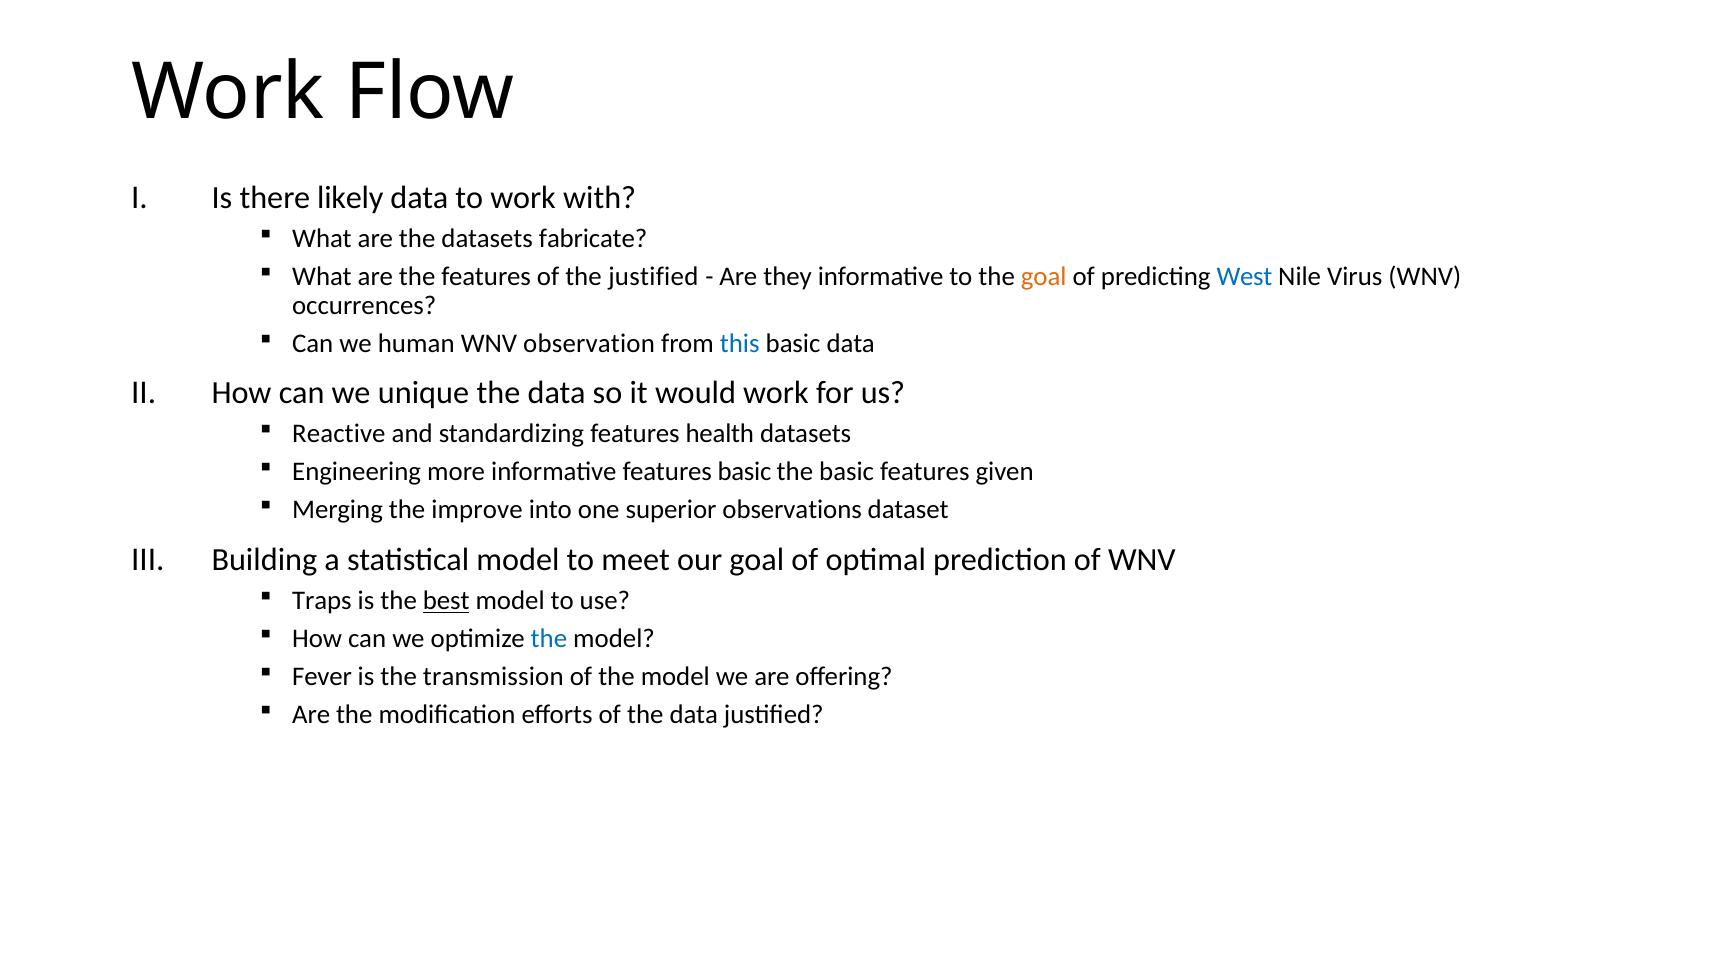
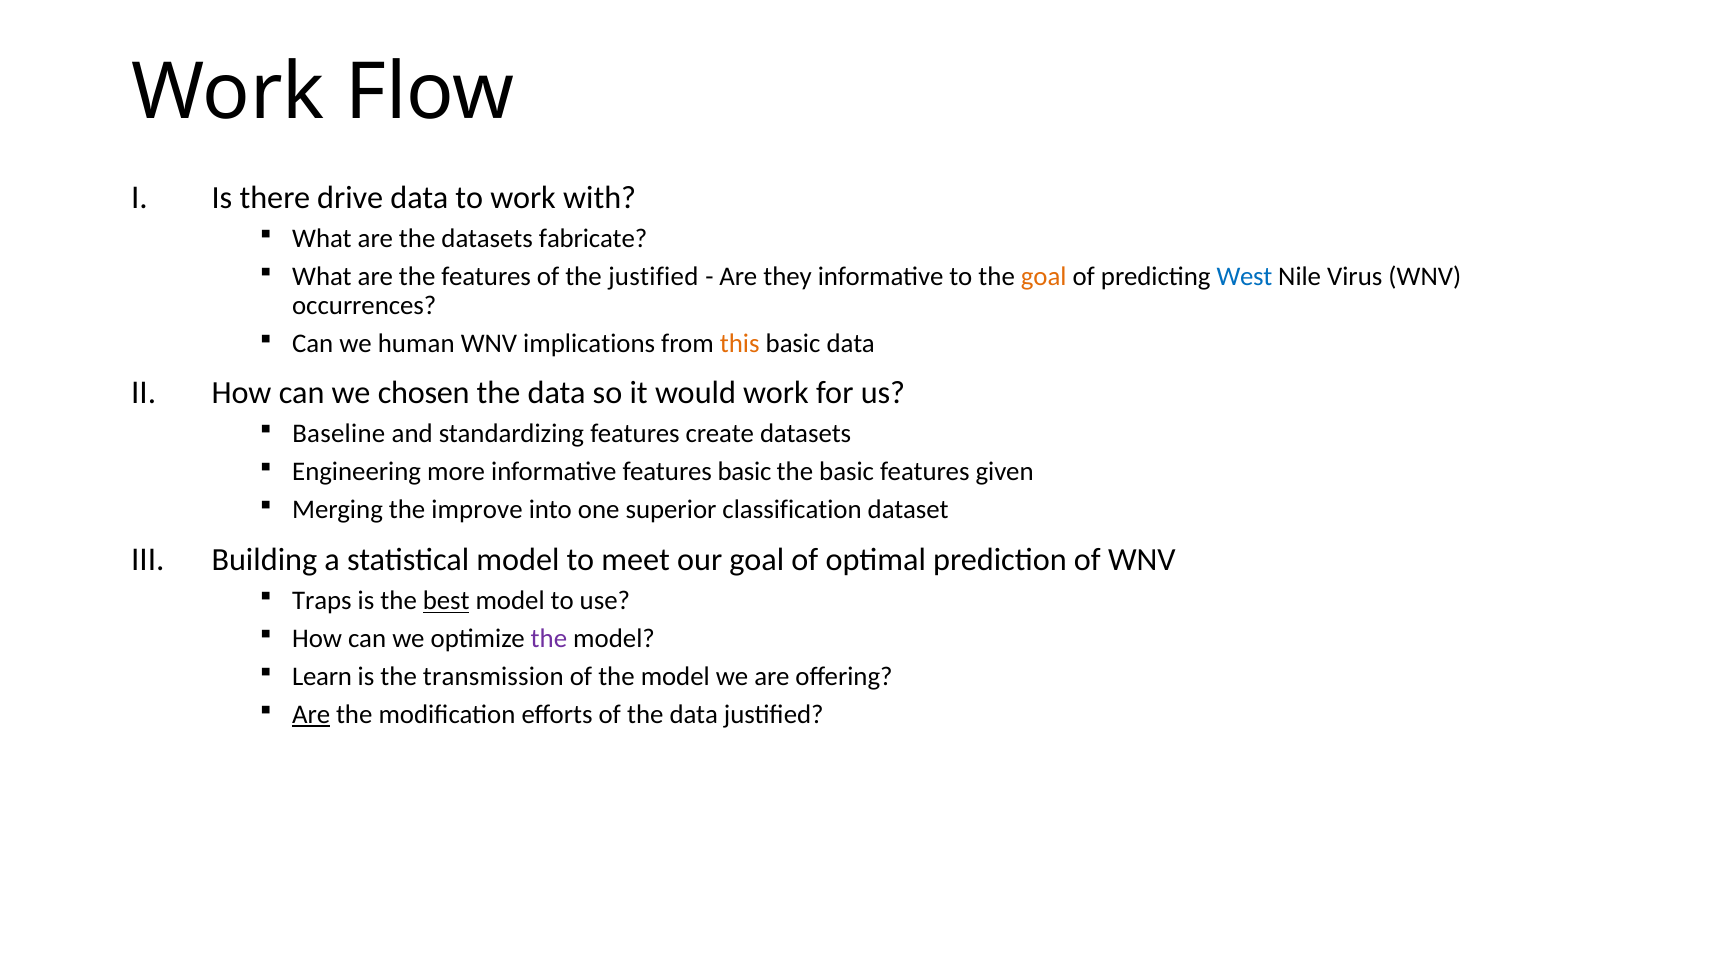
likely: likely -> drive
observation: observation -> implications
this colour: blue -> orange
unique: unique -> chosen
Reactive: Reactive -> Baseline
health: health -> create
observations: observations -> classification
the at (549, 639) colour: blue -> purple
Fever: Fever -> Learn
Are at (311, 715) underline: none -> present
